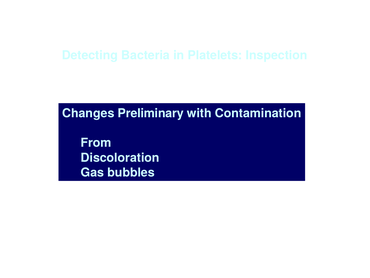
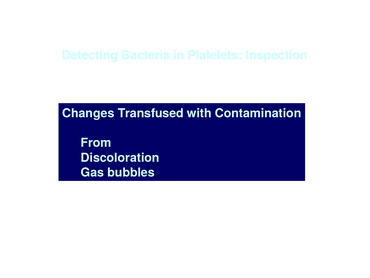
Preliminary: Preliminary -> Transfused
